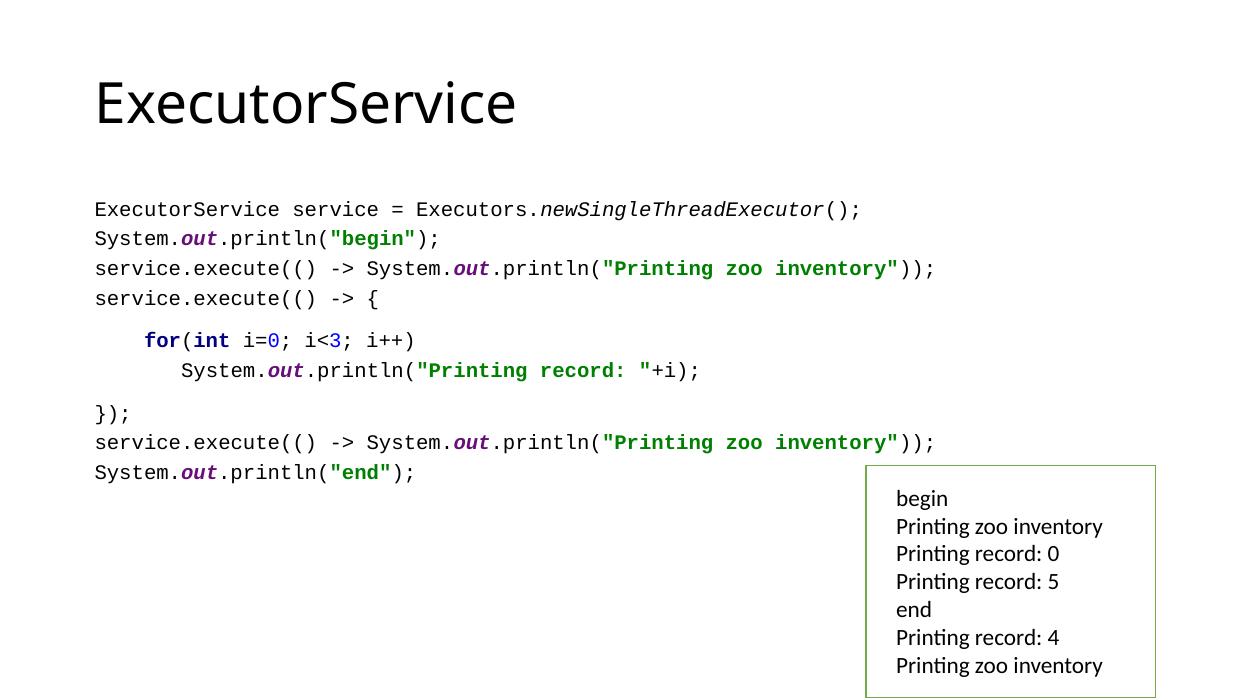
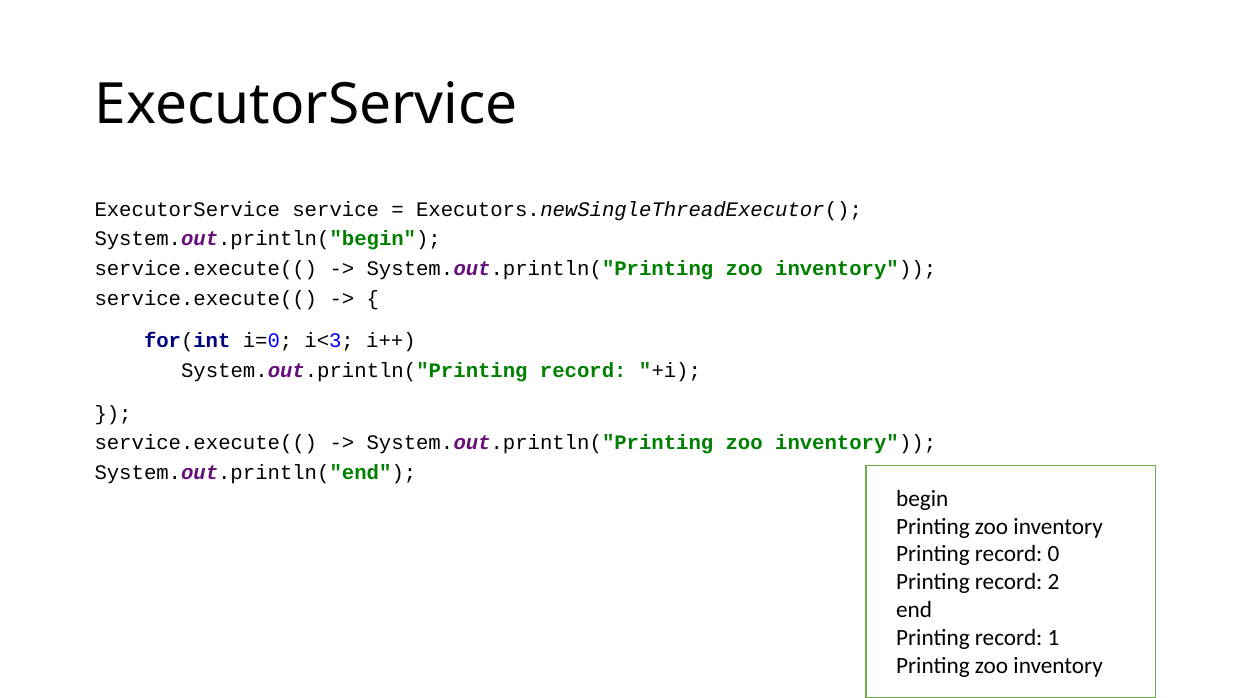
5: 5 -> 2
4: 4 -> 1
